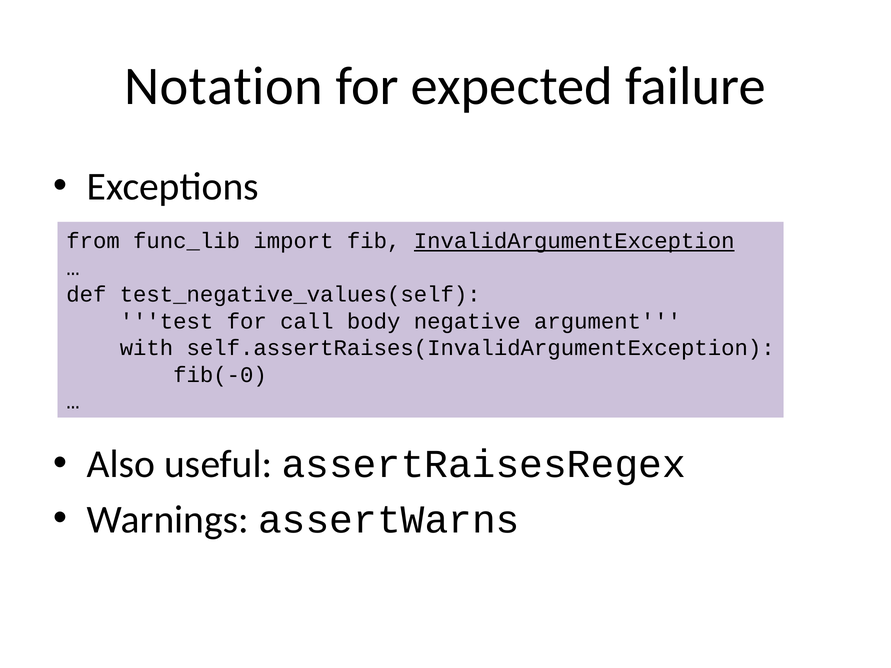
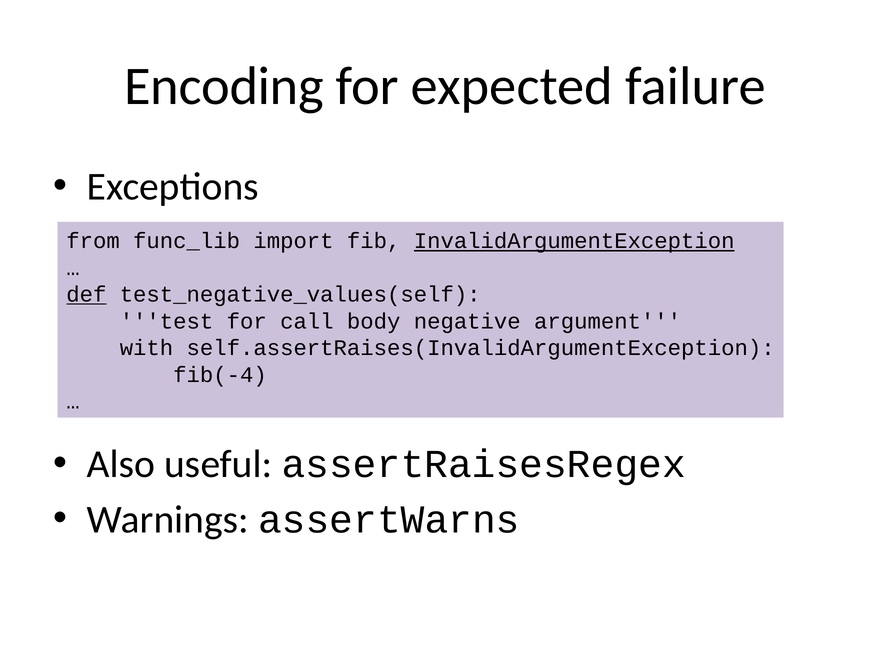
Notation: Notation -> Encoding
def underline: none -> present
fib(-0: fib(-0 -> fib(-4
